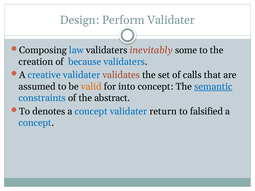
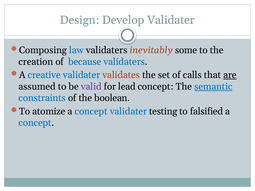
Perform: Perform -> Develop
are underline: none -> present
valid colour: orange -> purple
into: into -> lead
abstract: abstract -> boolean
denotes: denotes -> atomize
return: return -> testing
